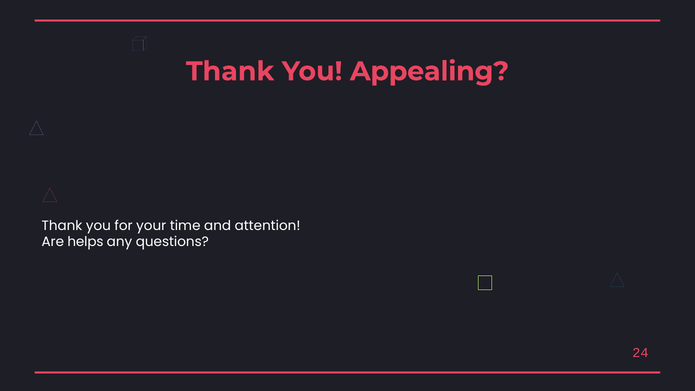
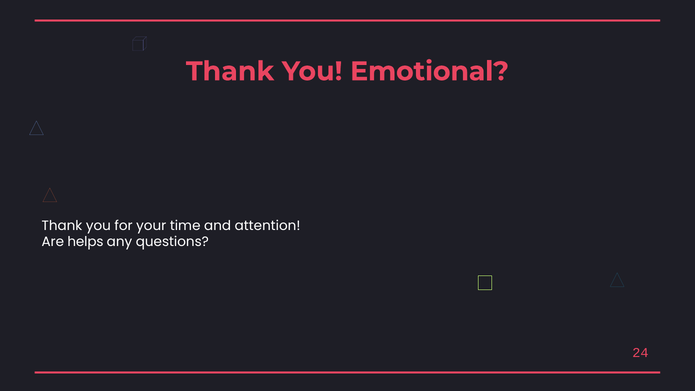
Appealing: Appealing -> Emotional
